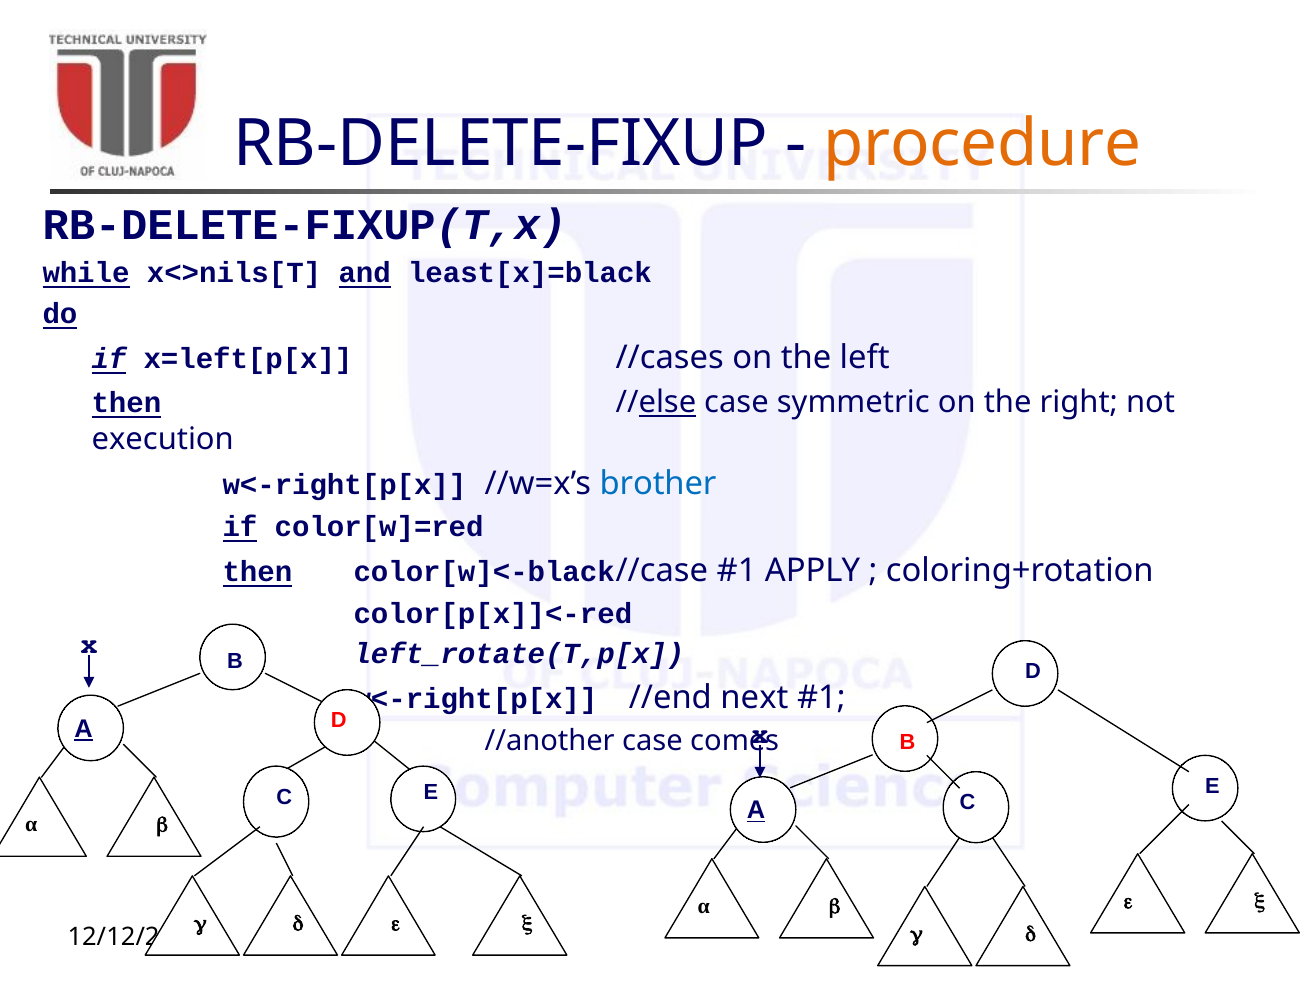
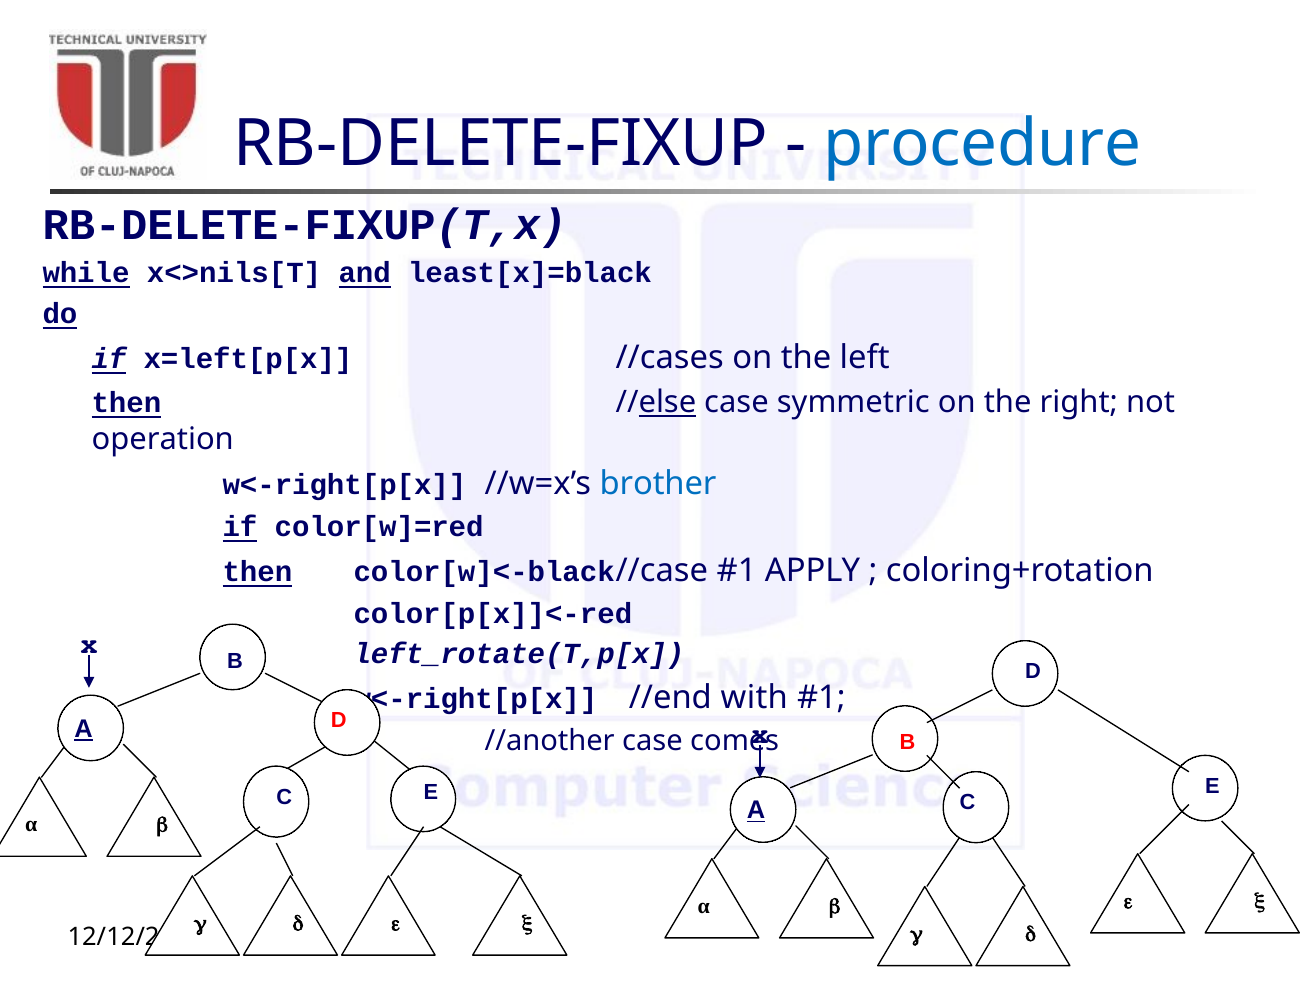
procedure colour: orange -> blue
execution: execution -> operation
next: next -> with
